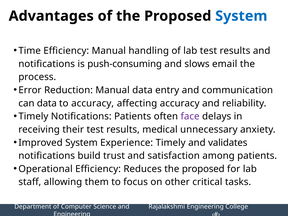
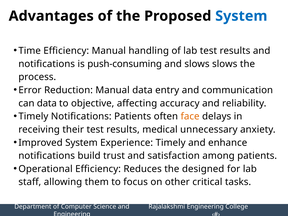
slows email: email -> slows
to accuracy: accuracy -> objective
face colour: purple -> orange
validates: validates -> enhance
Reduces the proposed: proposed -> designed
